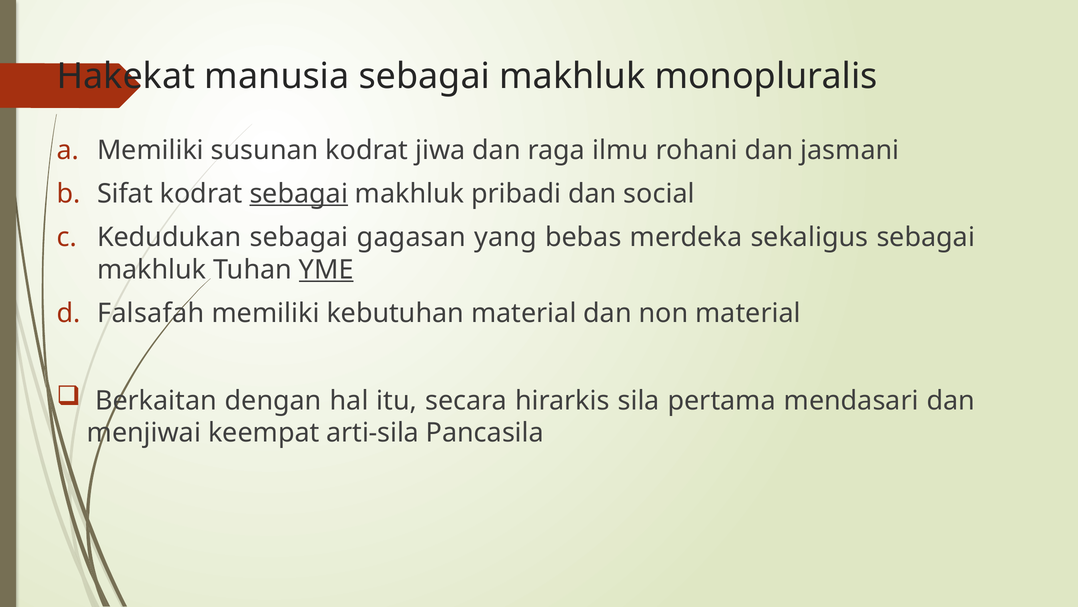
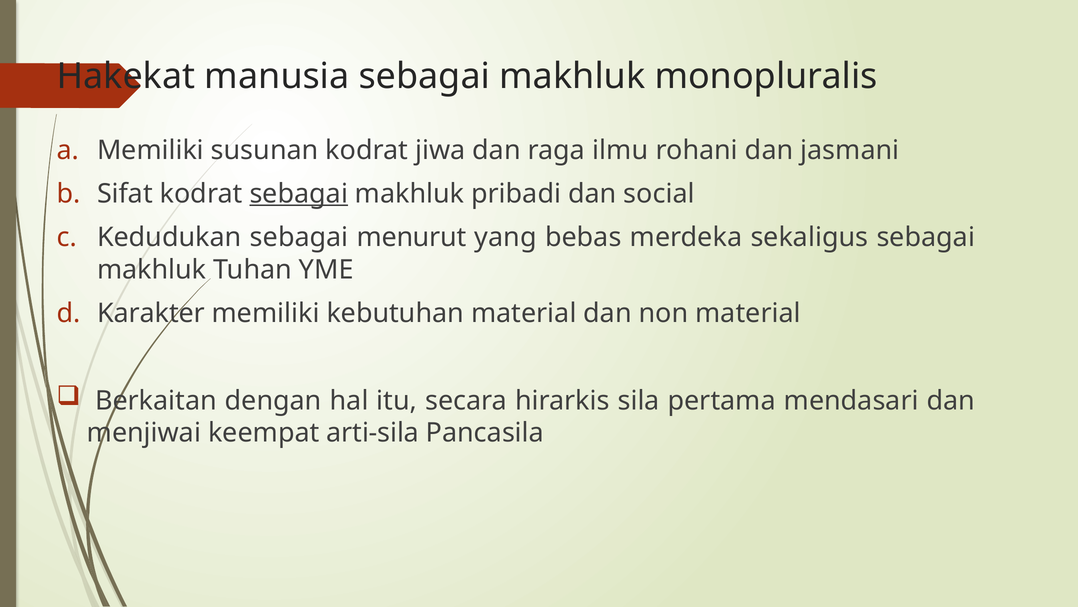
gagasan: gagasan -> menurut
YME underline: present -> none
Falsafah: Falsafah -> Karakter
